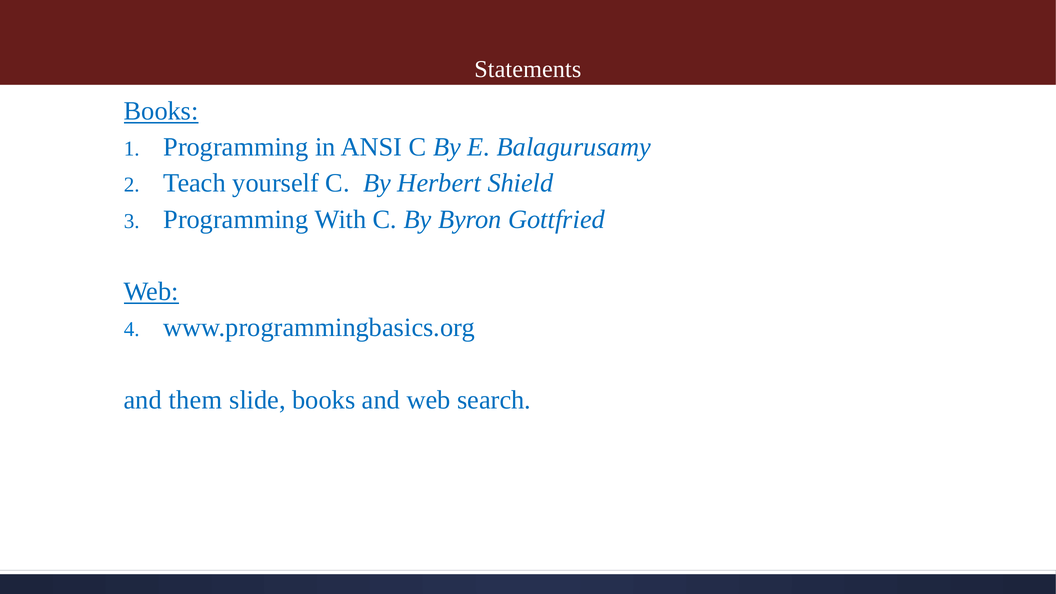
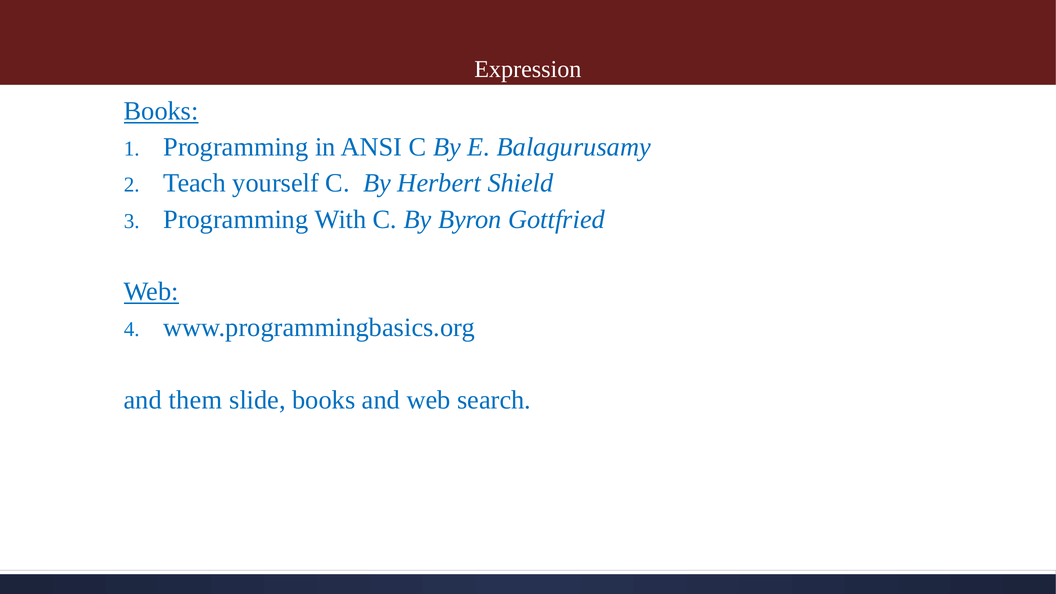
Statements: Statements -> Expression
